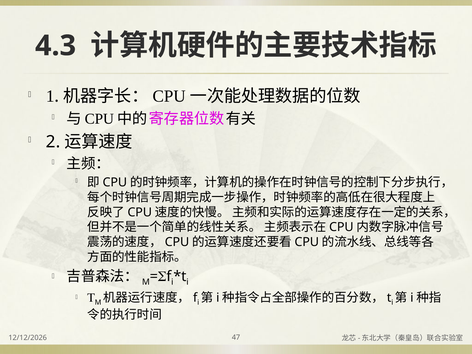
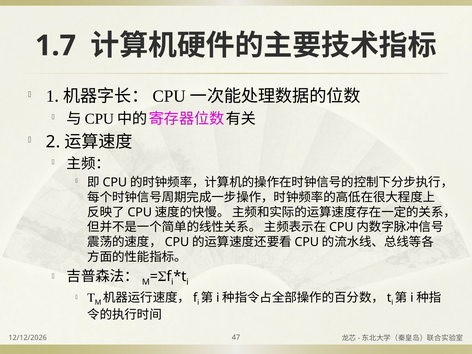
4.3: 4.3 -> 1.7
